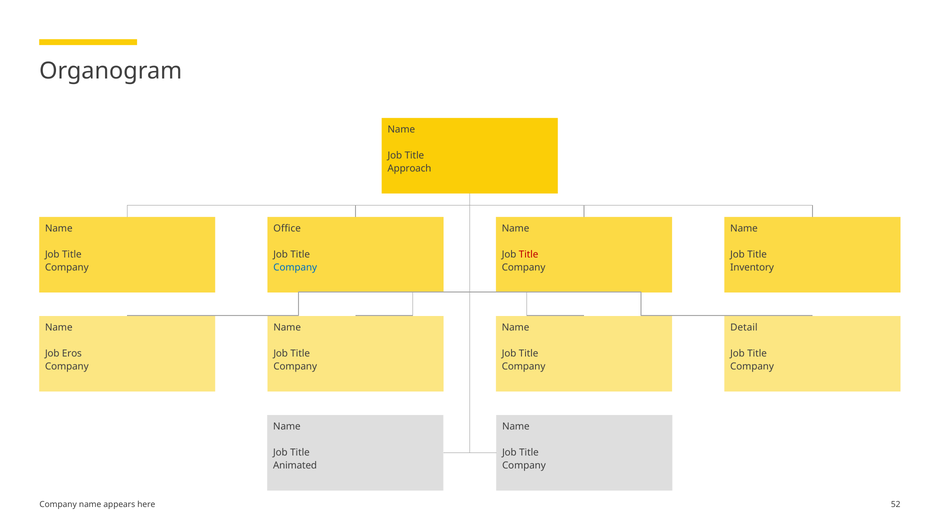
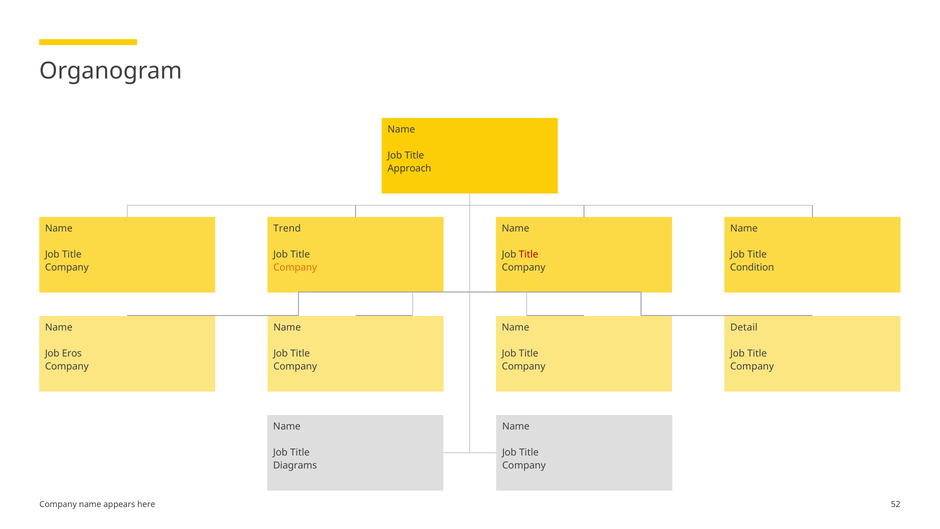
Office: Office -> Trend
Company at (295, 267) colour: blue -> orange
Inventory: Inventory -> Condition
Animated: Animated -> Diagrams
